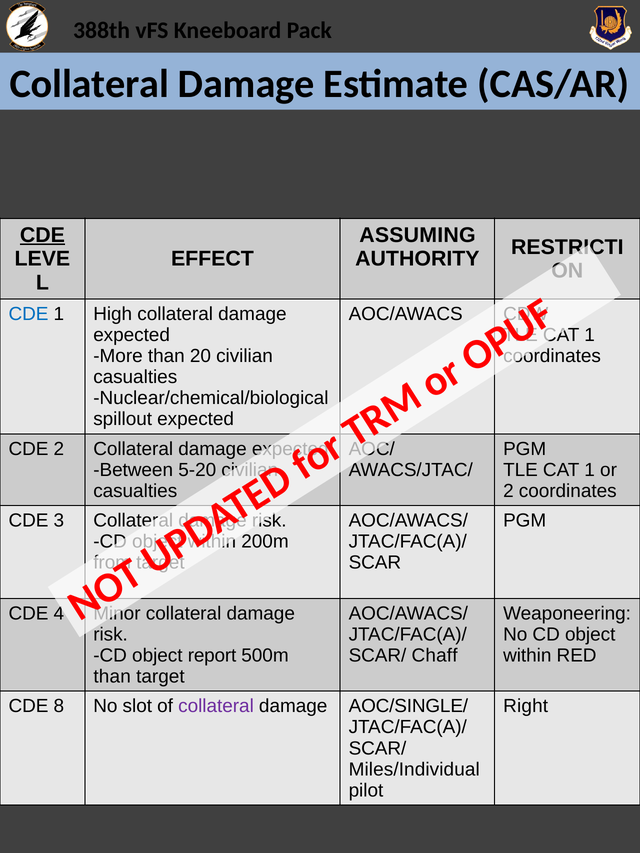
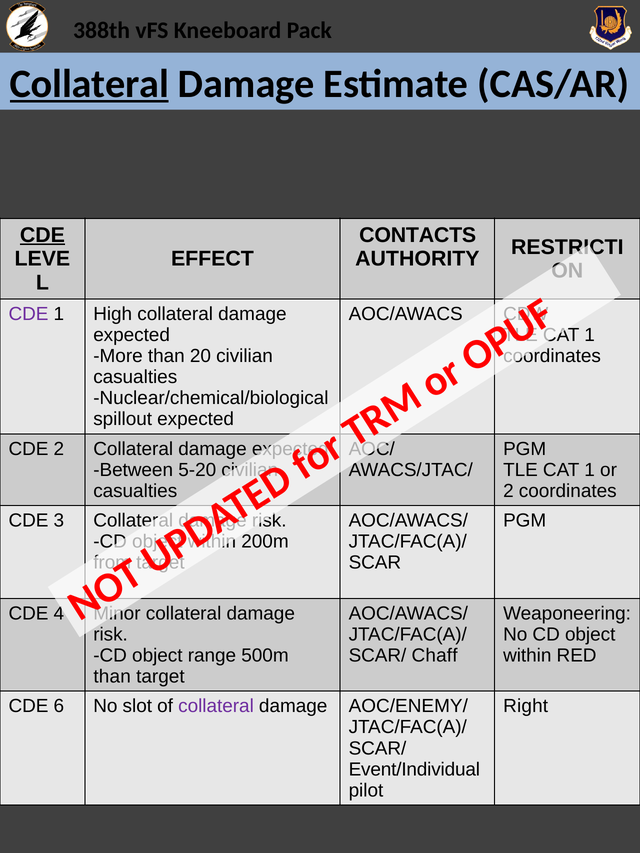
Collateral at (89, 84) underline: none -> present
ASSUMING: ASSUMING -> CONTACTS
CDE at (28, 314) colour: blue -> purple
report: report -> range
8: 8 -> 6
AOC/SINGLE/: AOC/SINGLE/ -> AOC/ENEMY/
Miles/Individual: Miles/Individual -> Event/Individual
